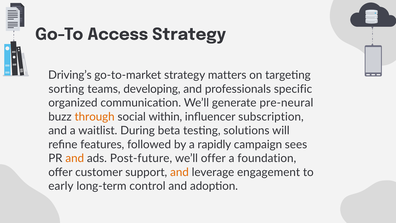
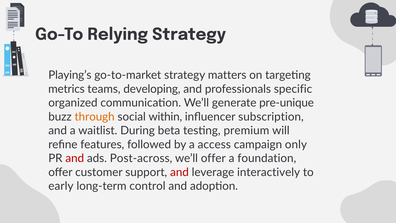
Access: Access -> Relying
Driving’s: Driving’s -> Playing’s
sorting: sorting -> metrics
pre-neural: pre-neural -> pre-unique
solutions: solutions -> premium
rapidly: rapidly -> access
sees: sees -> only
and at (75, 158) colour: orange -> red
Post-future: Post-future -> Post-across
and at (179, 172) colour: orange -> red
engagement: engagement -> interactively
